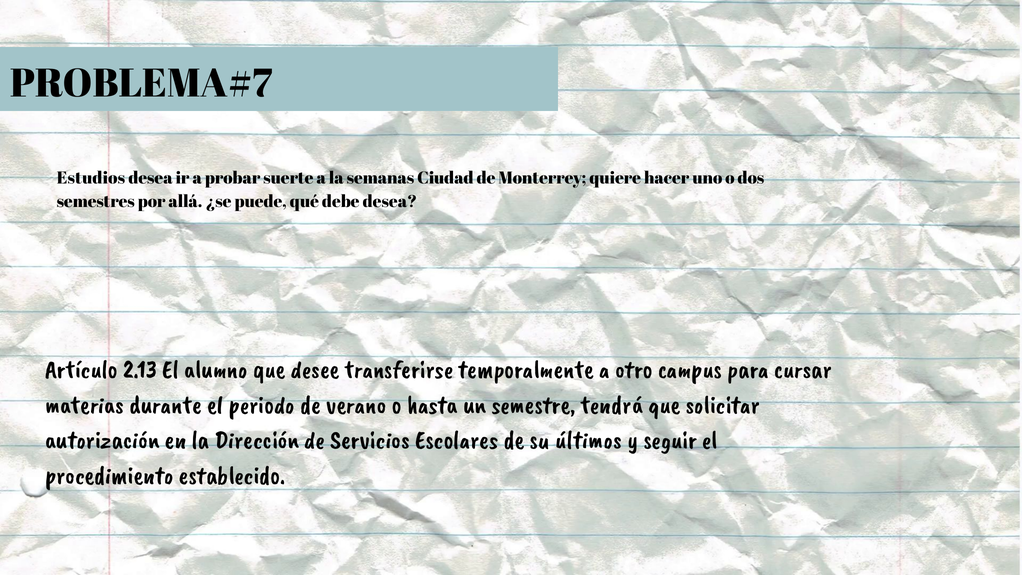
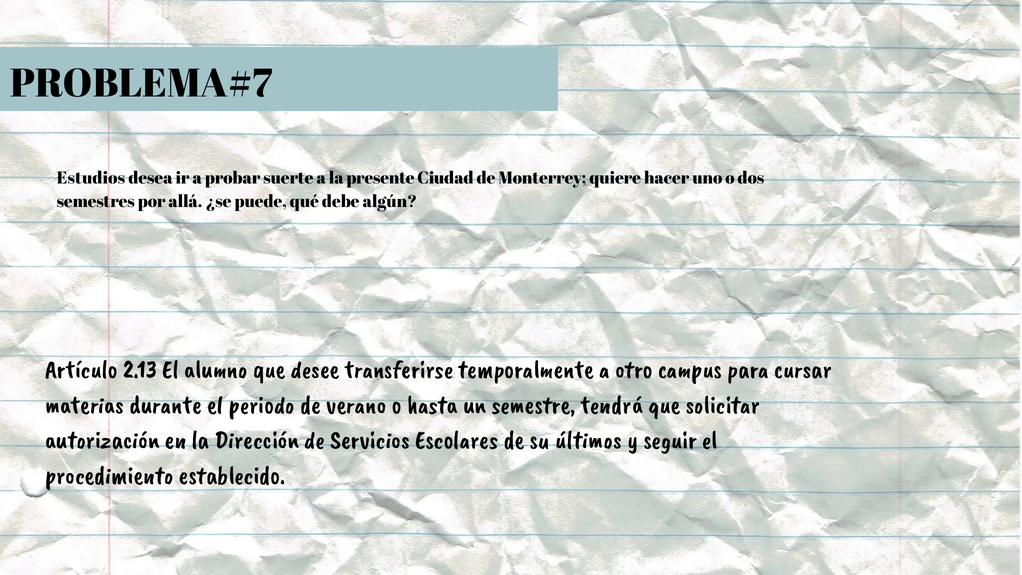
semanas: semanas -> presente
debe desea: desea -> algún
